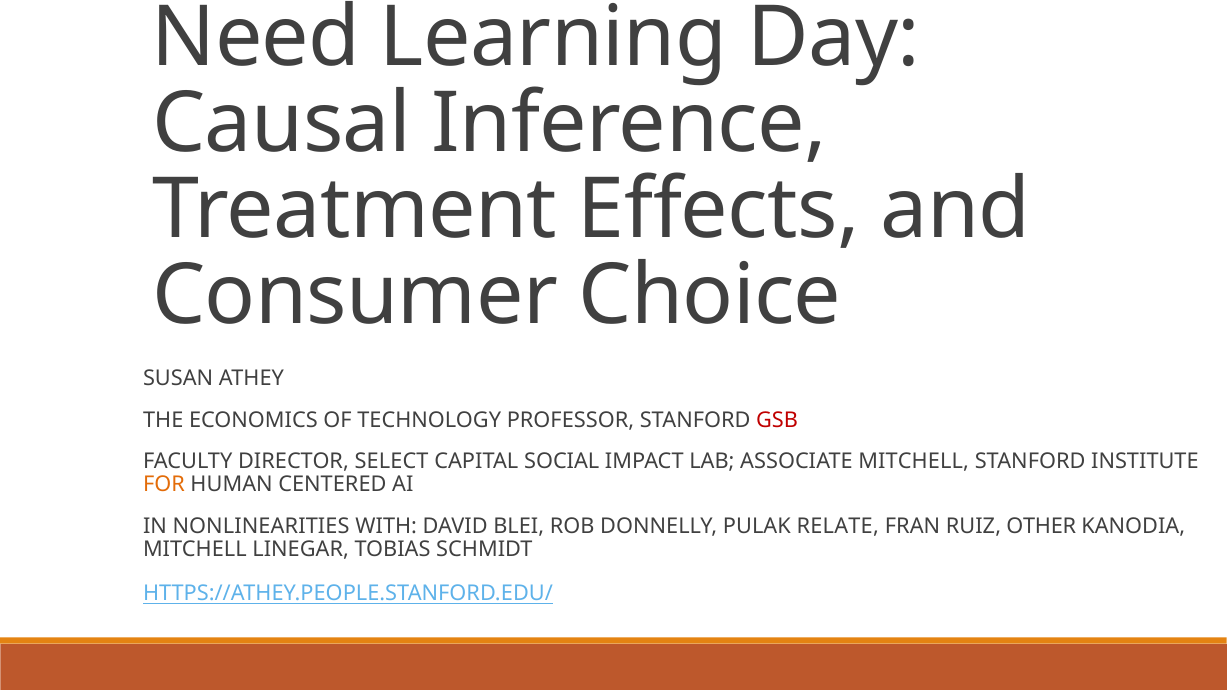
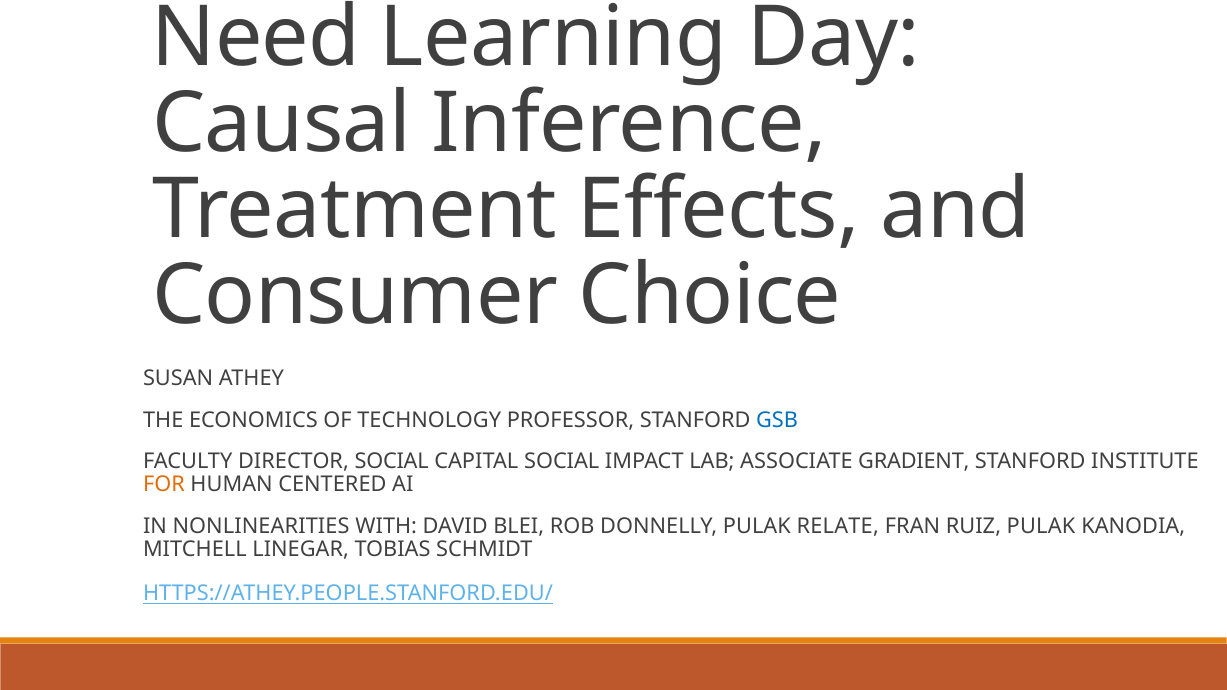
GSB colour: red -> blue
DIRECTOR SELECT: SELECT -> SOCIAL
ASSOCIATE MITCHELL: MITCHELL -> GRADIENT
RUIZ OTHER: OTHER -> PULAK
